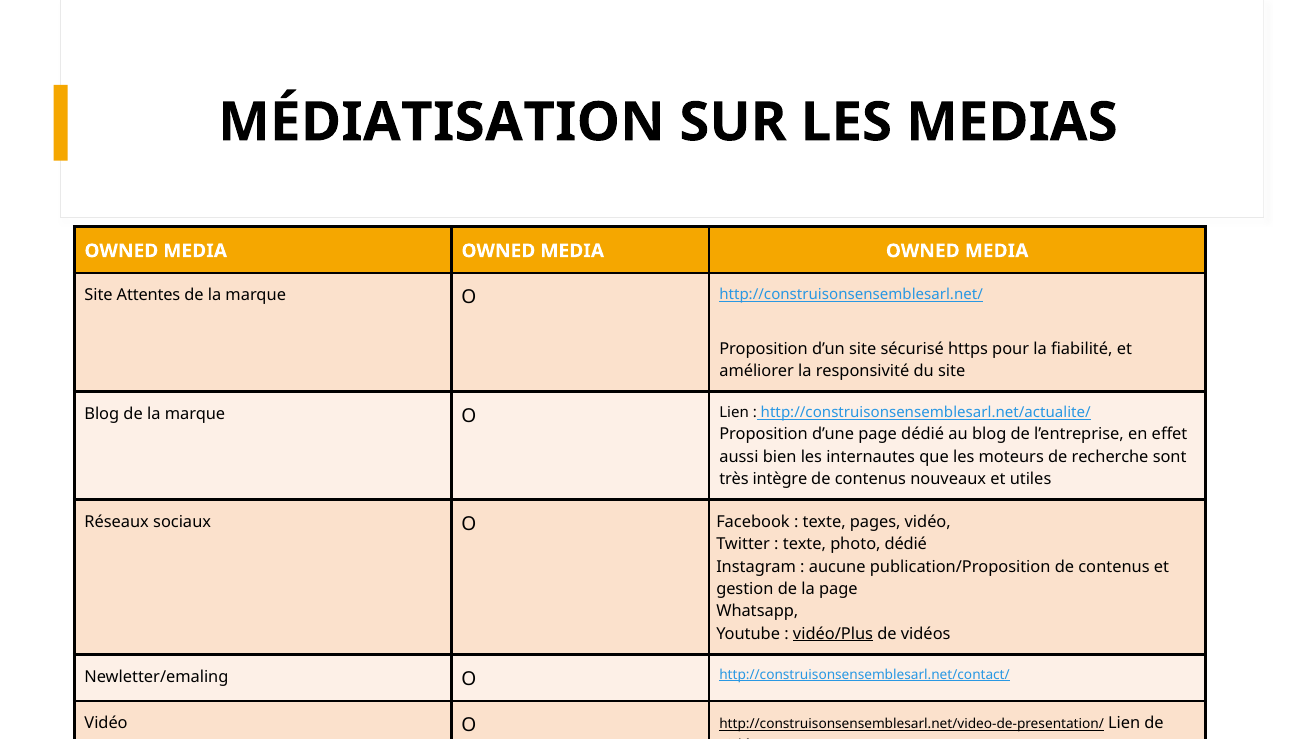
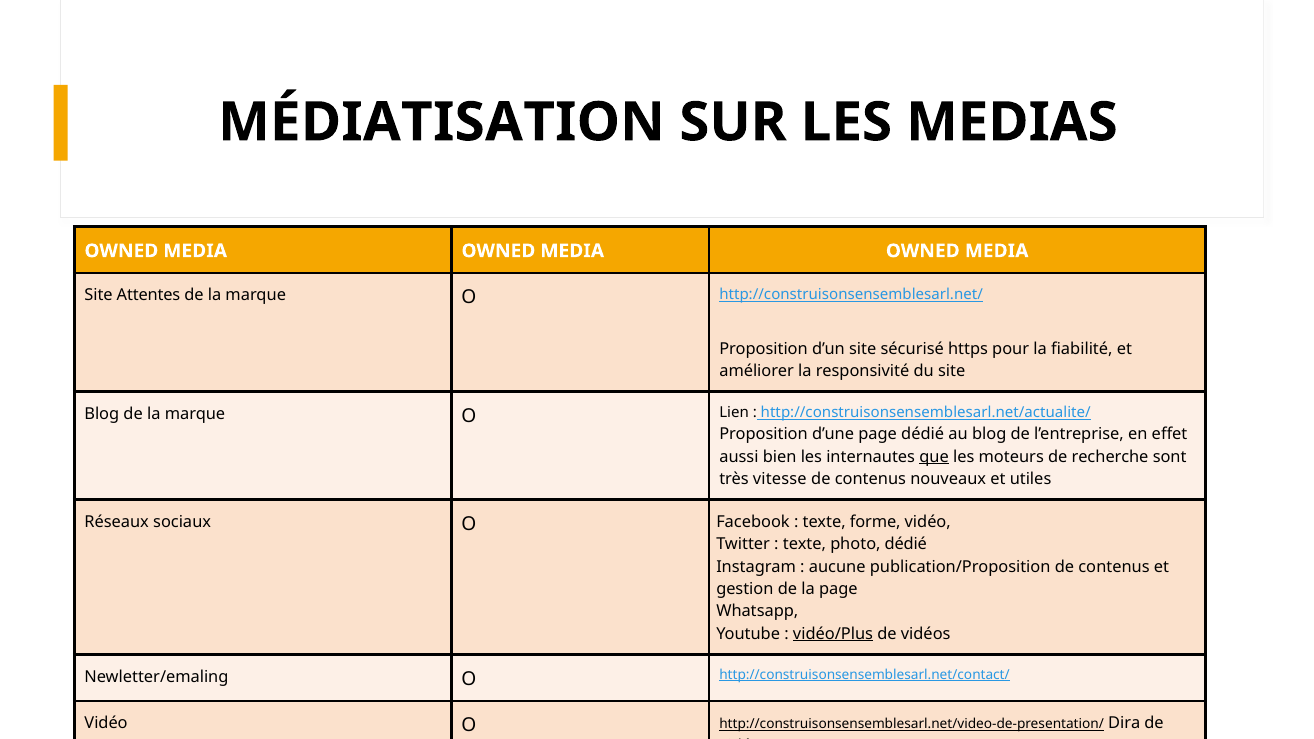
que underline: none -> present
intègre: intègre -> vitesse
pages: pages -> forme
http://construisonsensemblesarl.net/video-de-presentation/ Lien: Lien -> Dira
